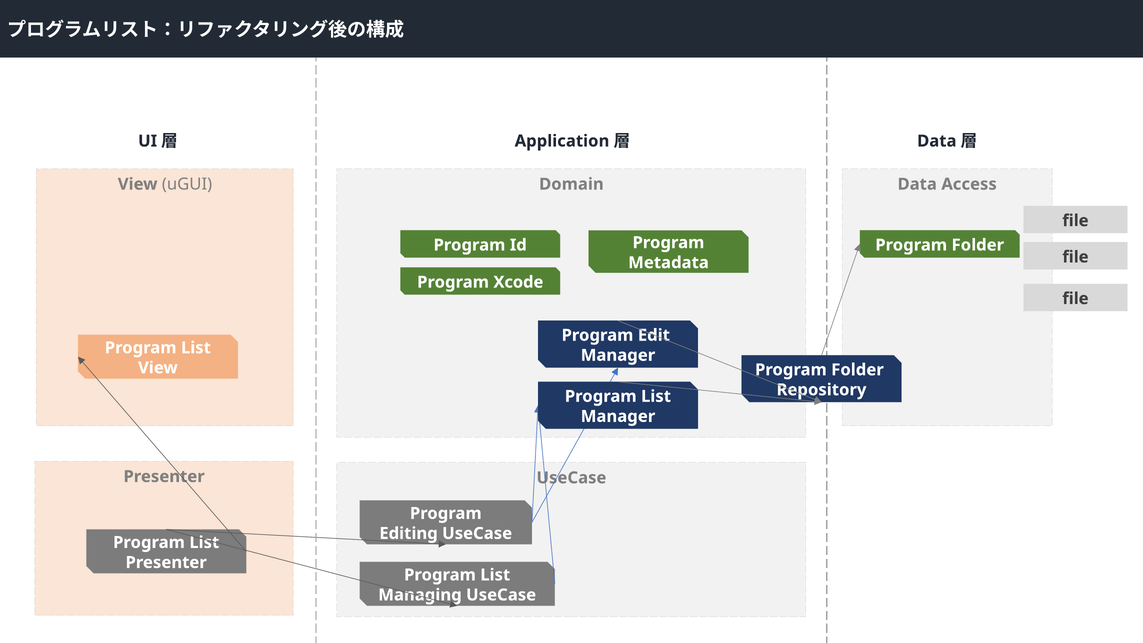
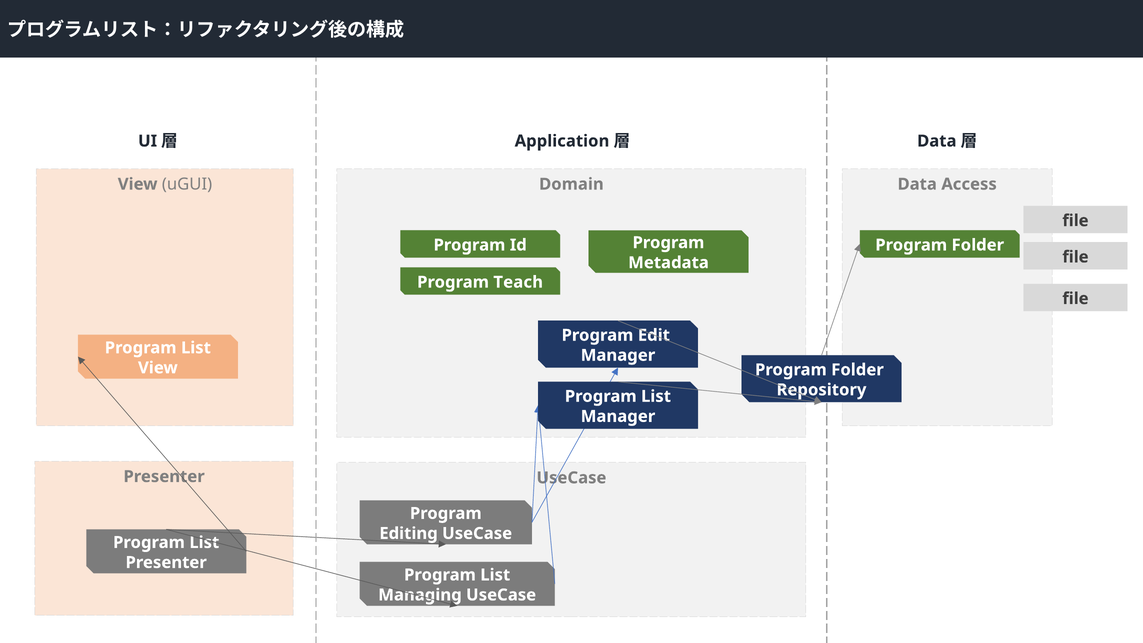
Xcode: Xcode -> Teach
